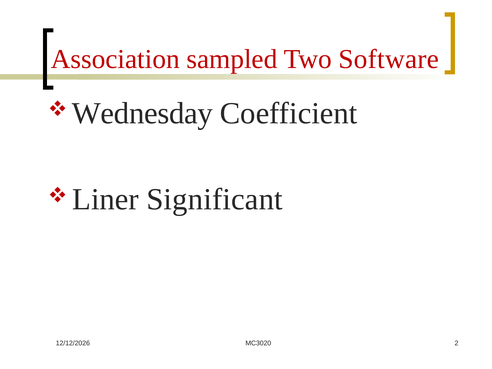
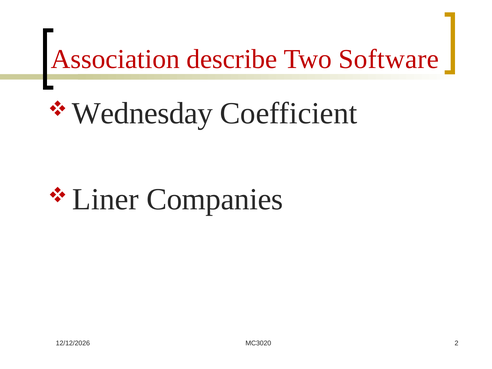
sampled: sampled -> describe
Significant: Significant -> Companies
